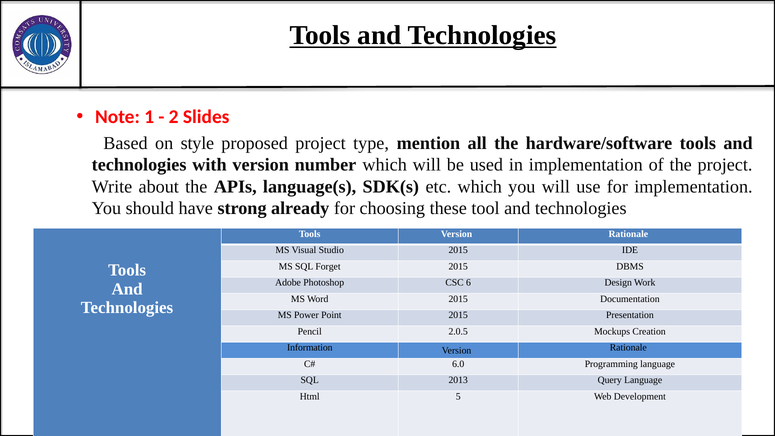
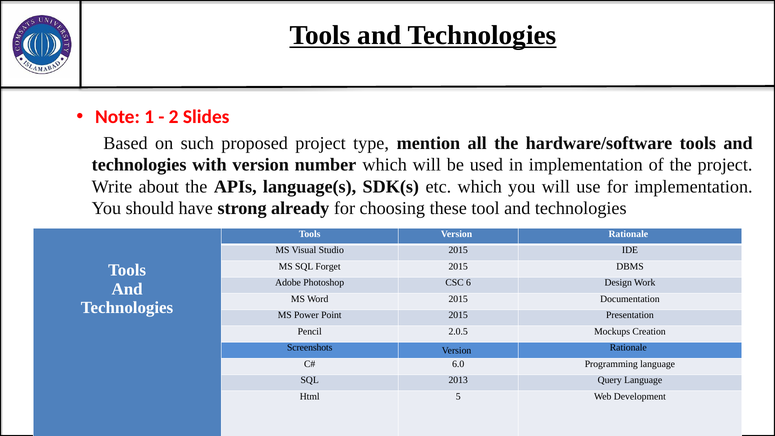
style: style -> such
Information: Information -> Screenshots
